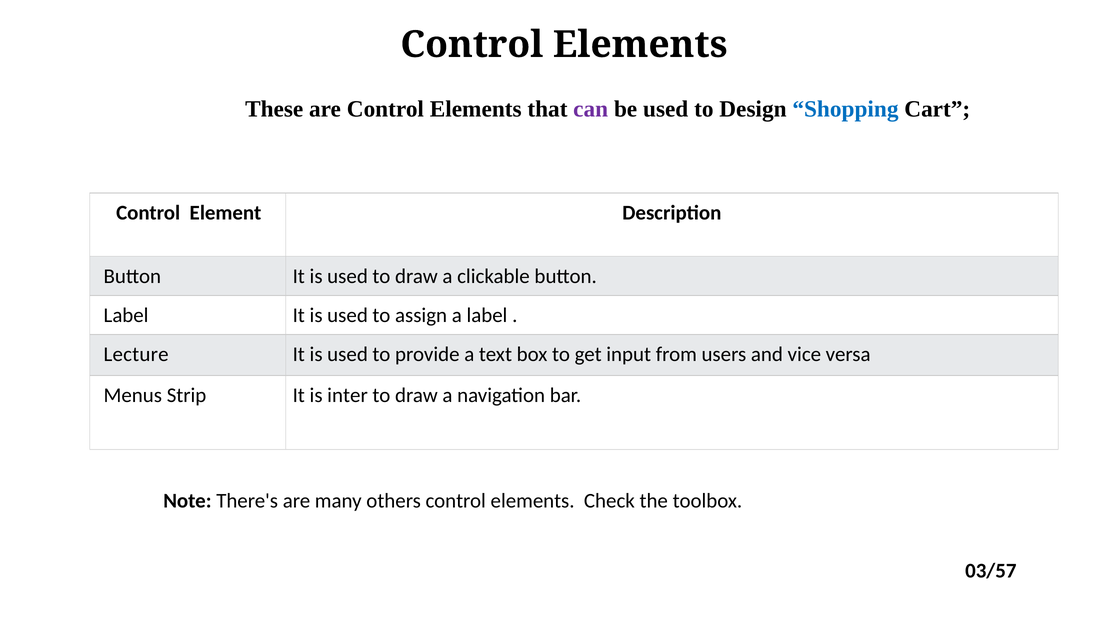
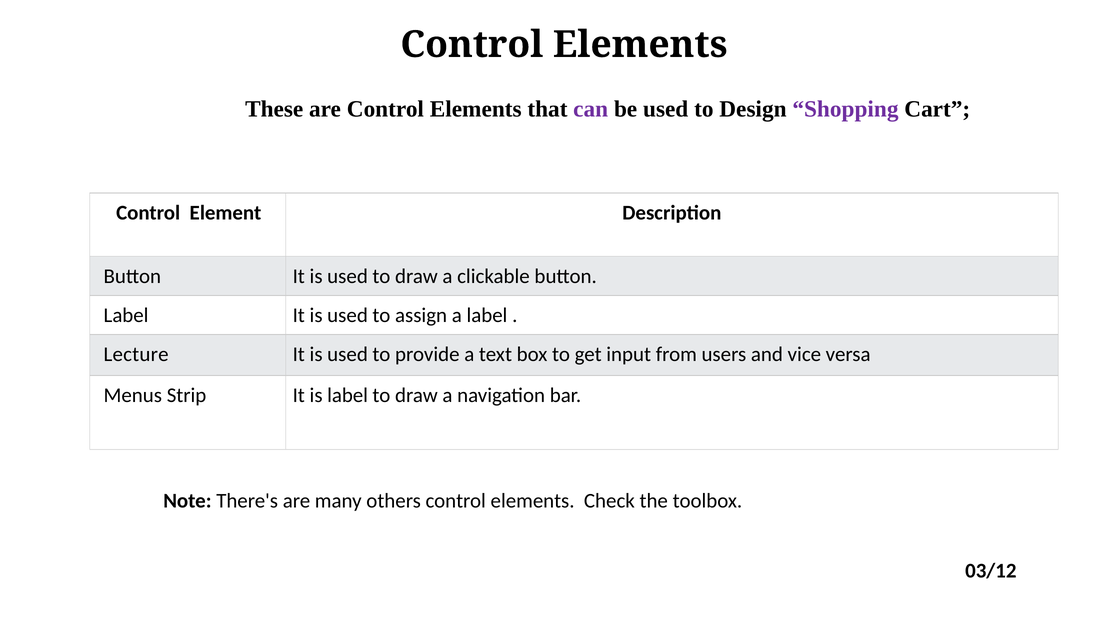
Shopping colour: blue -> purple
is inter: inter -> label
03/57: 03/57 -> 03/12
